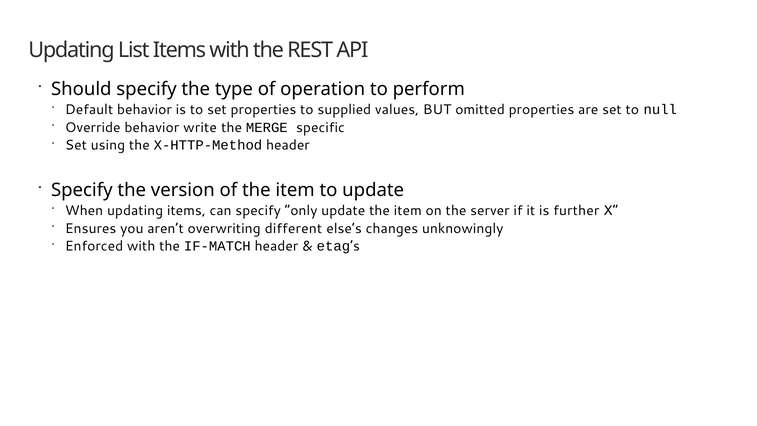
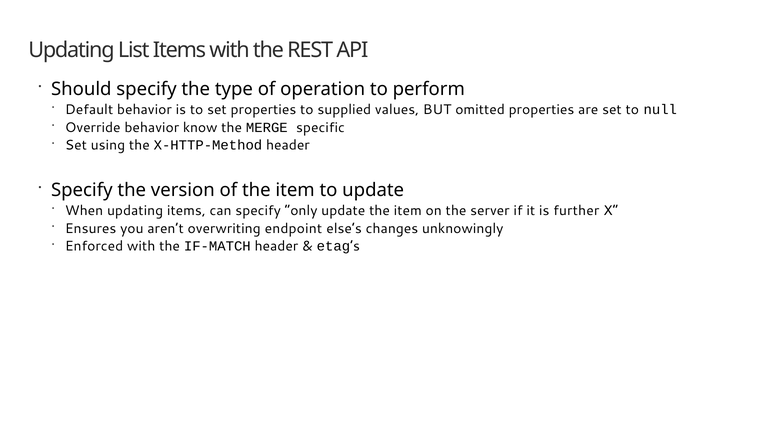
write: write -> know
different: different -> endpoint
